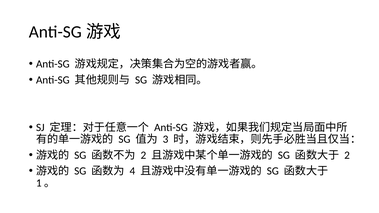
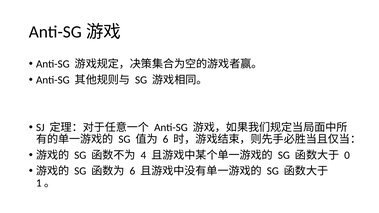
3 at (165, 139): 3 -> 6
2 at (143, 155): 2 -> 4
2 at (347, 155): 2 -> 0
4 at (132, 171): 4 -> 6
